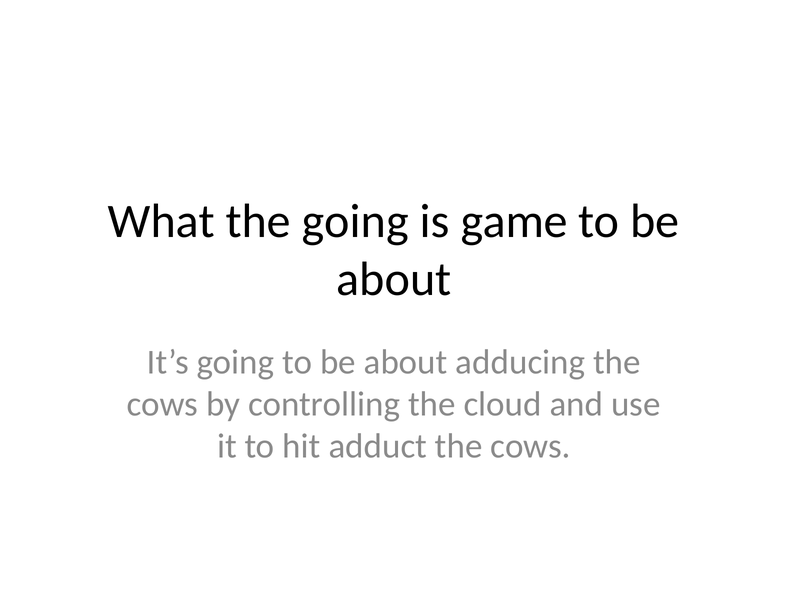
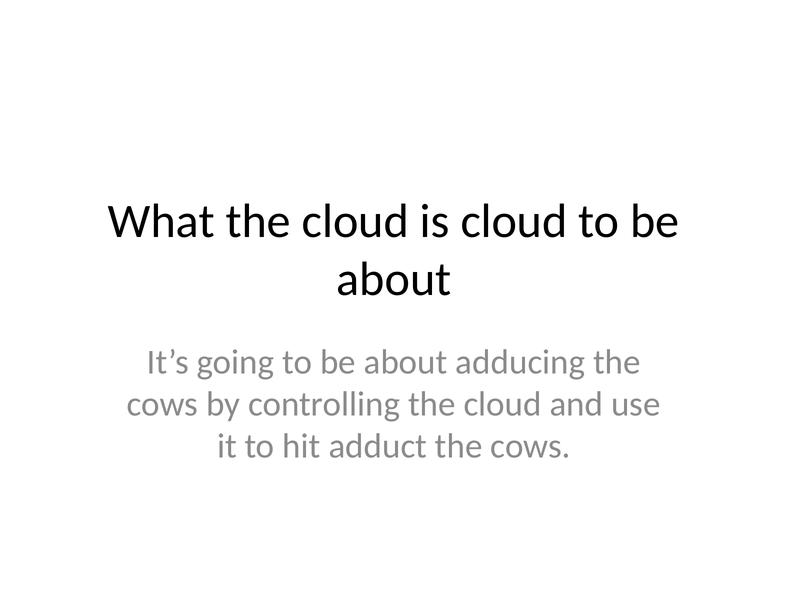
What the going: going -> cloud
is game: game -> cloud
